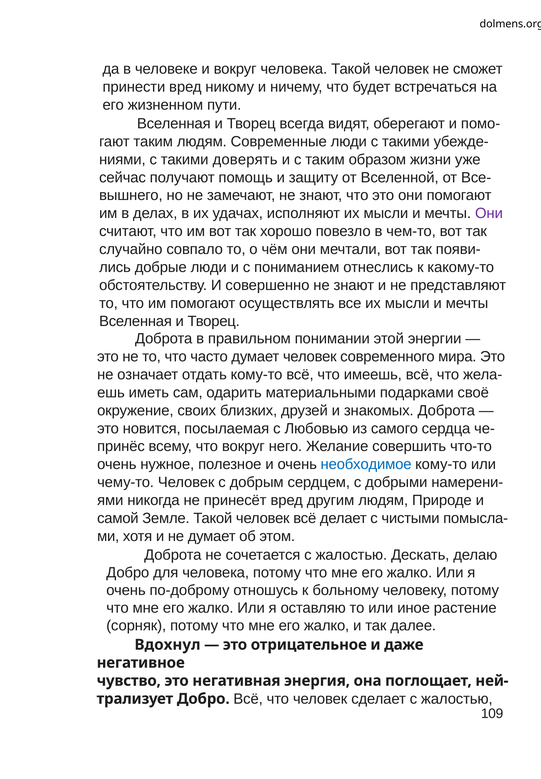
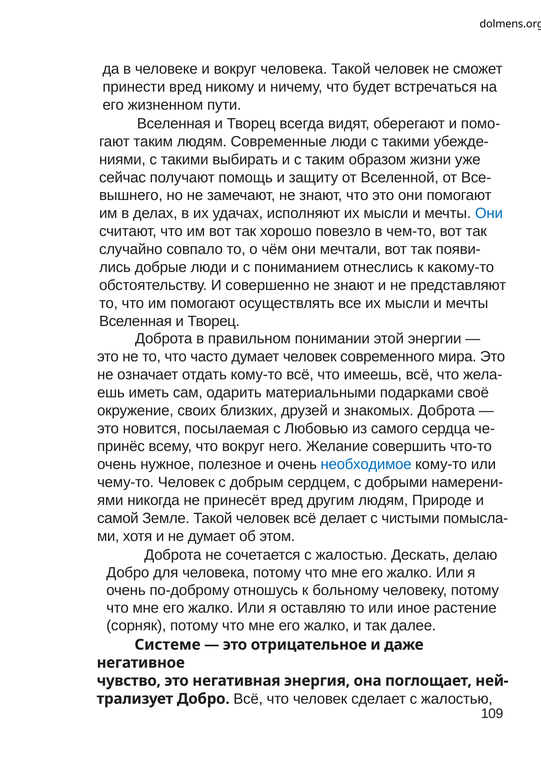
доверять: доверять -> выбирать
Они at (489, 213) colour: purple -> blue
Вдохнул: Вдохнул -> Системе
